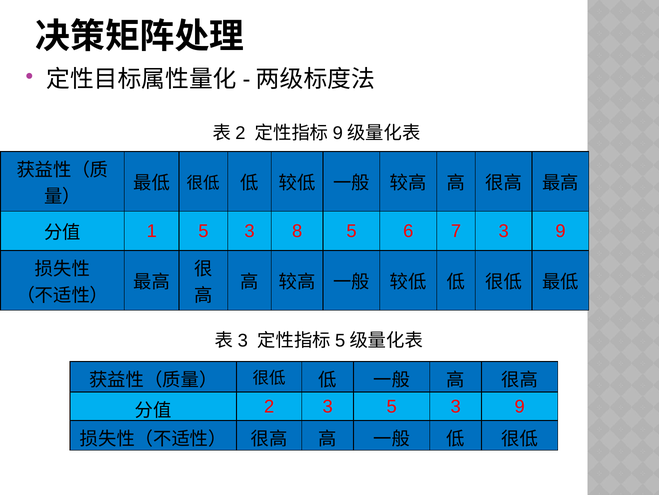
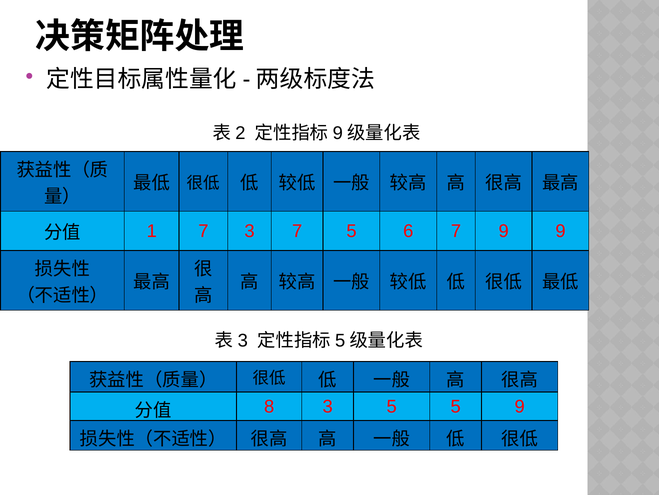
1 5: 5 -> 7
3 8: 8 -> 7
7 3: 3 -> 9
2: 2 -> 8
3 5 3: 3 -> 5
